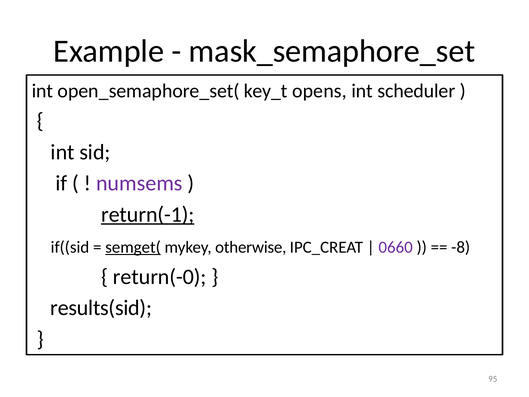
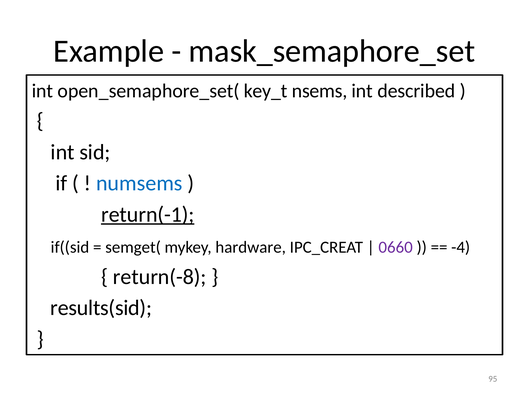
opens: opens -> nsems
scheduler: scheduler -> described
numsems colour: purple -> blue
semget( underline: present -> none
otherwise: otherwise -> hardware
-8: -8 -> -4
return(-0: return(-0 -> return(-8
